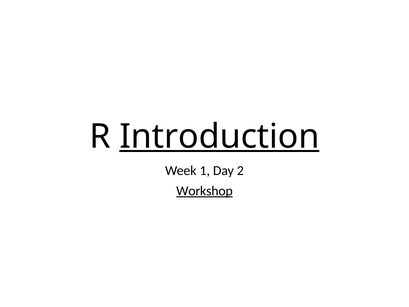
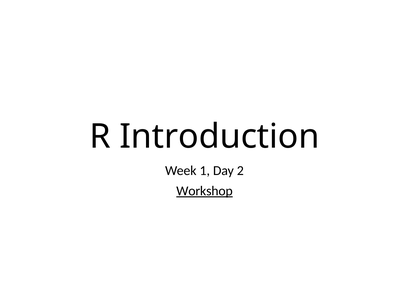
Introduction underline: present -> none
